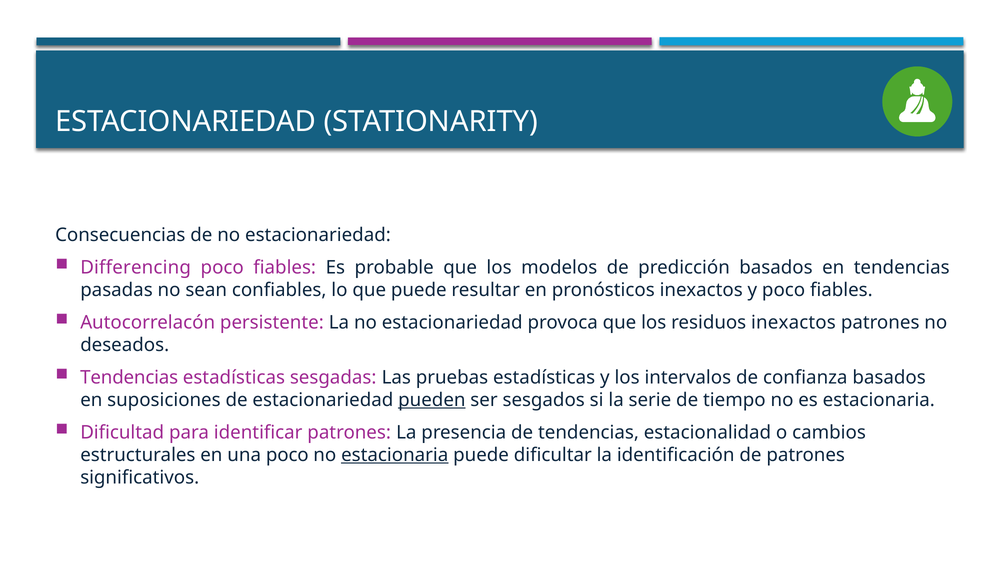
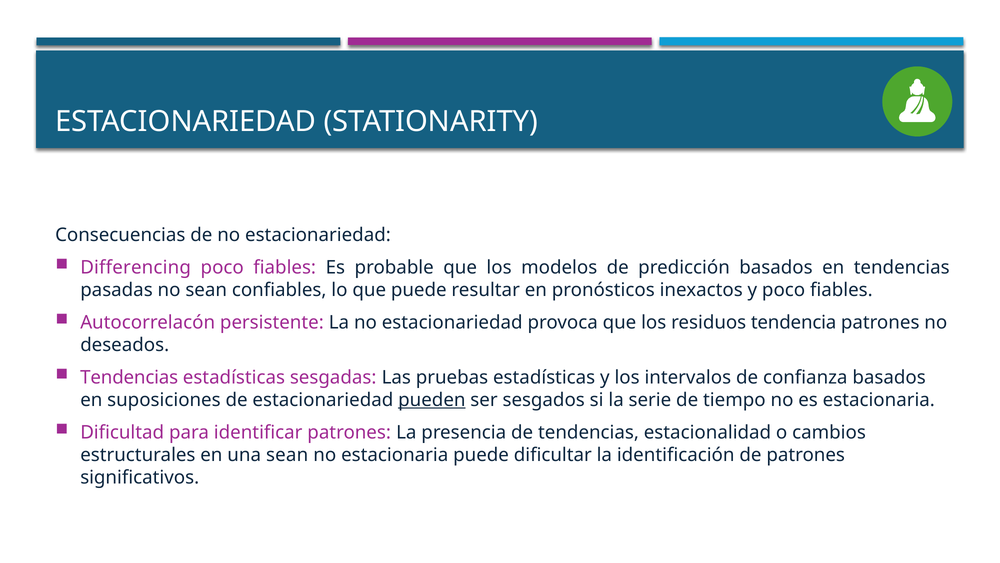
residuos inexactos: inexactos -> tendencia
una poco: poco -> sean
estacionaria at (395, 455) underline: present -> none
